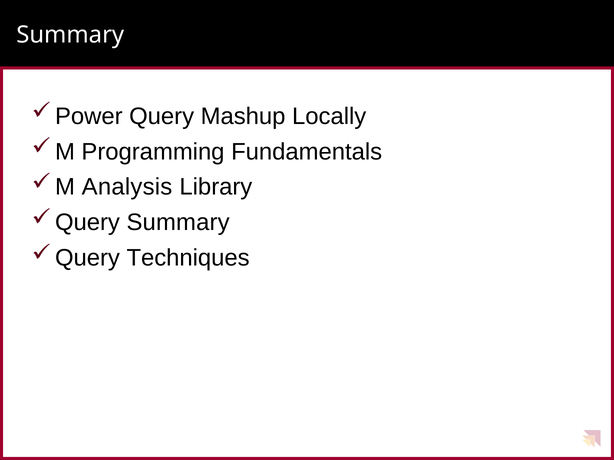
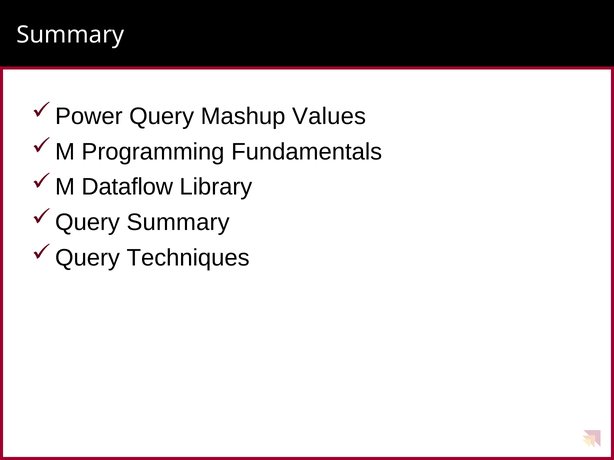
Locally: Locally -> Values
Analysis: Analysis -> Dataflow
